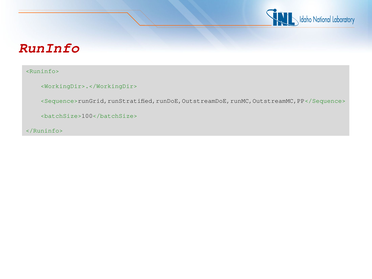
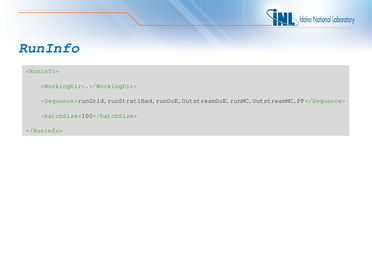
RunInfo colour: red -> blue
